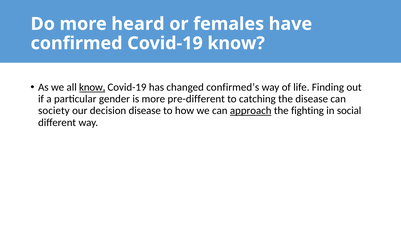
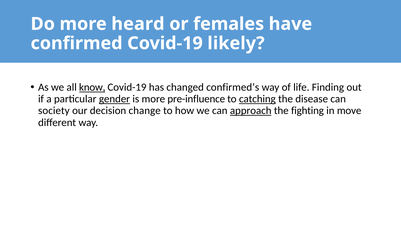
Covid-19 know: know -> likely
gender underline: none -> present
pre-different: pre-different -> pre-influence
catching underline: none -> present
decision disease: disease -> change
social: social -> move
